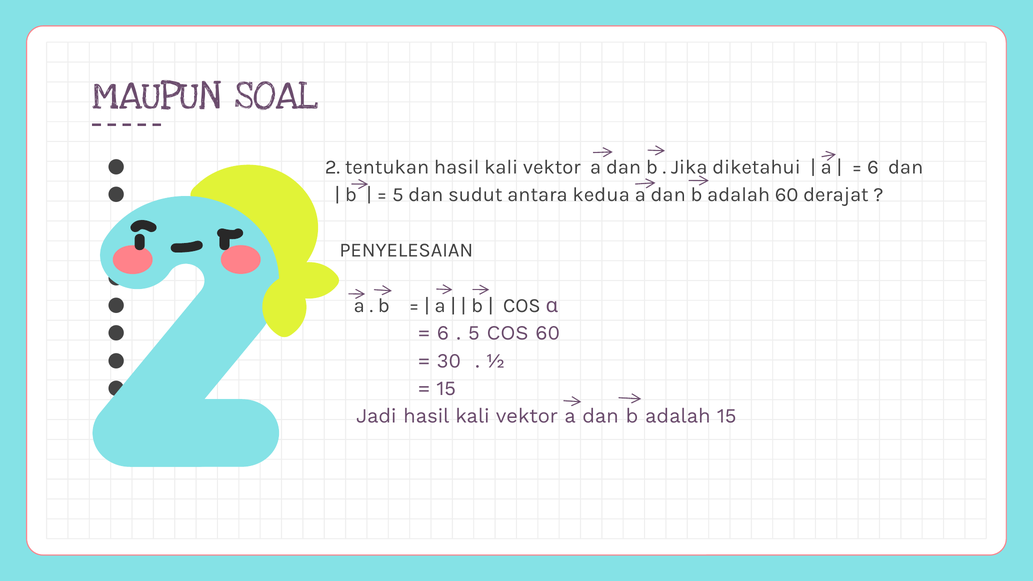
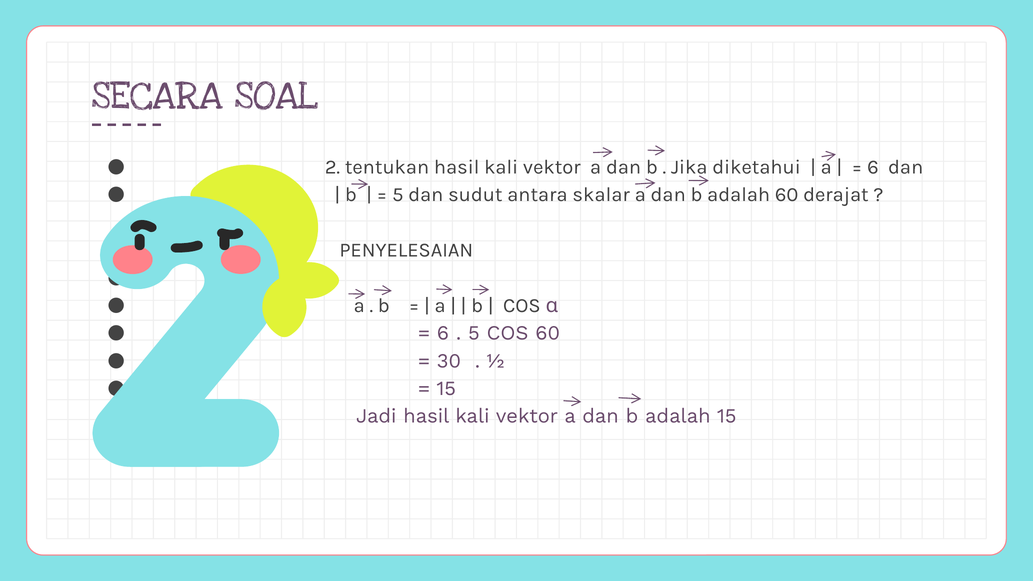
MAUPUN: MAUPUN -> SECARA
kedua: kedua -> skalar
